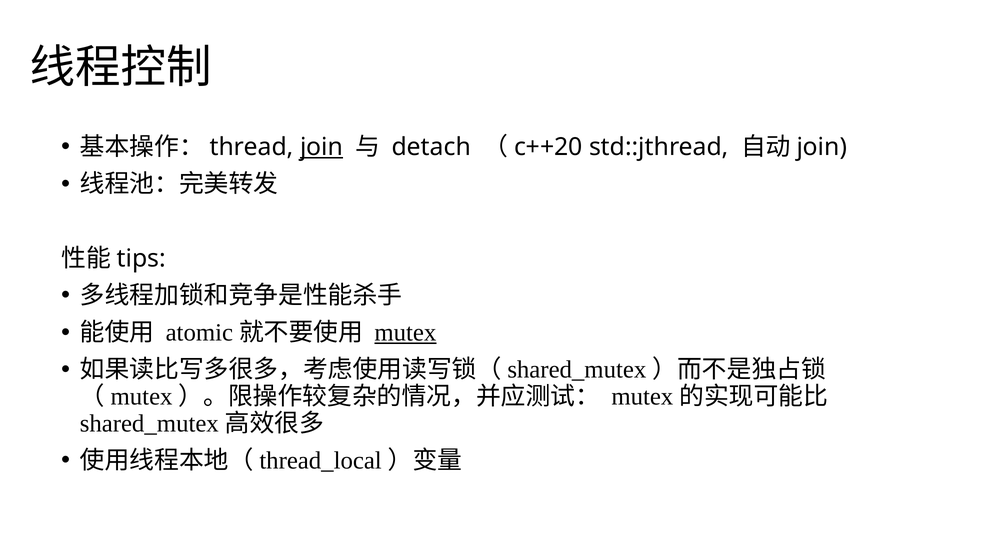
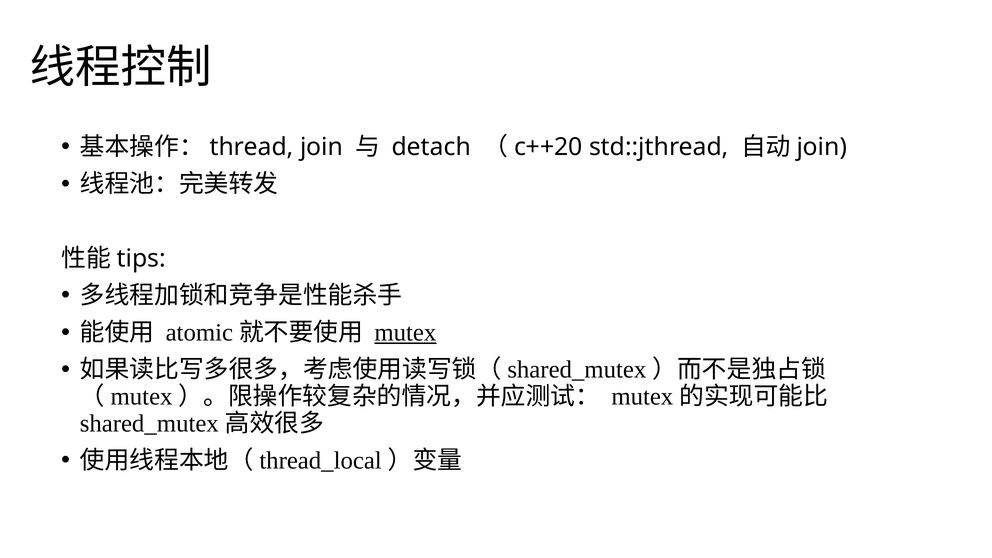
join at (322, 147) underline: present -> none
